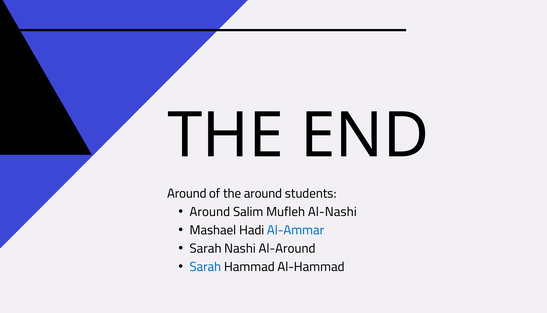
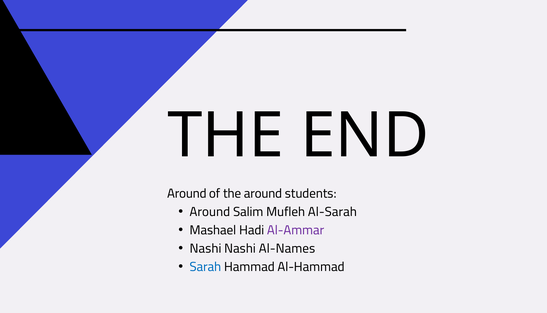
Al-Nashi: Al-Nashi -> Al-Sarah
Al-Ammar colour: blue -> purple
Sarah at (206, 248): Sarah -> Nashi
Al-Around: Al-Around -> Al-Names
